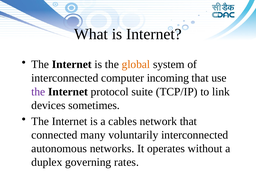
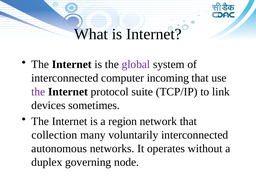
global colour: orange -> purple
cables: cables -> region
connected: connected -> collection
rates: rates -> node
